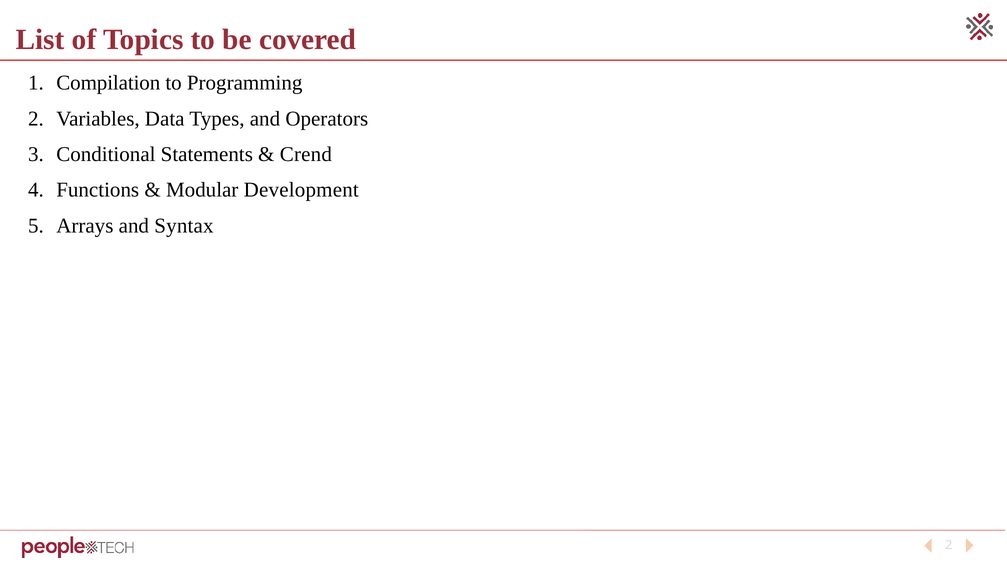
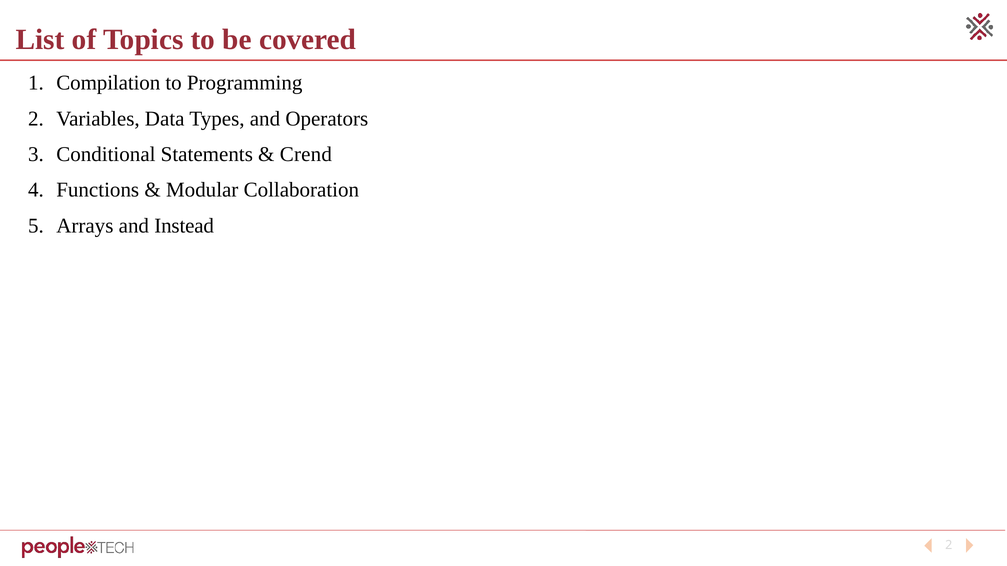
Development: Development -> Collaboration
Syntax: Syntax -> Instead
